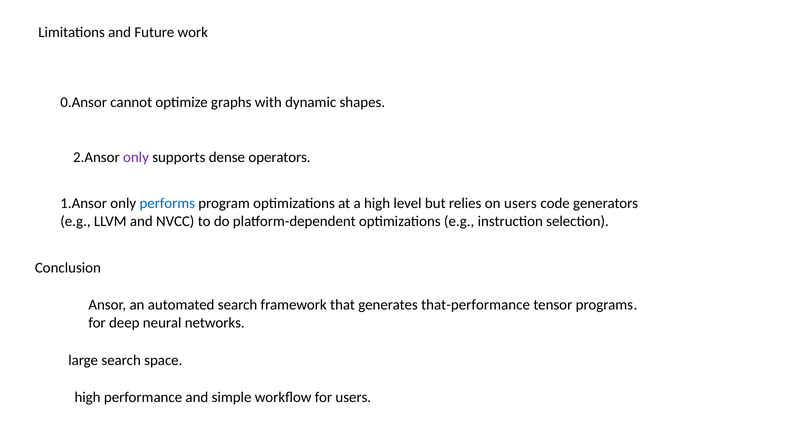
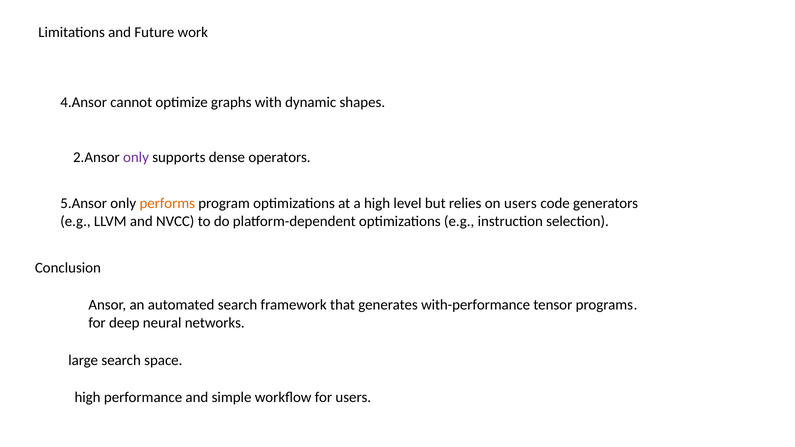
0.Ansor: 0.Ansor -> 4.Ansor
1.Ansor: 1.Ansor -> 5.Ansor
performs colour: blue -> orange
that-performance: that-performance -> with-performance
